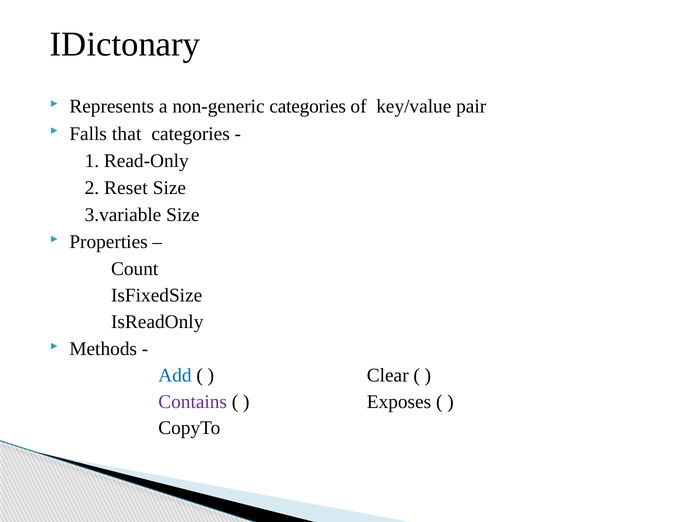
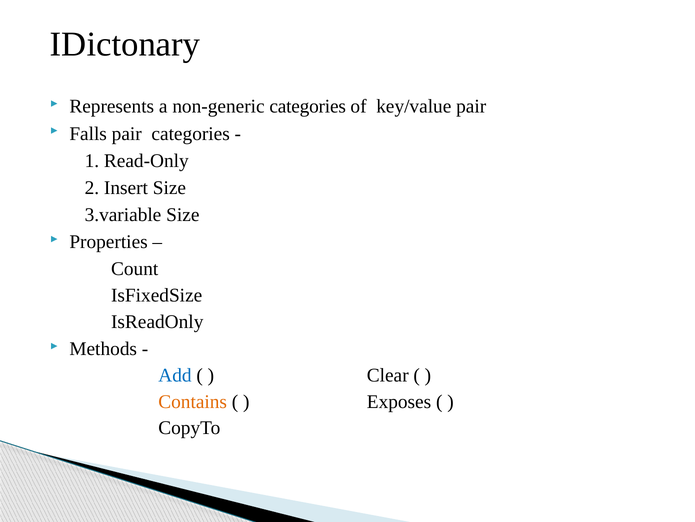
Falls that: that -> pair
Reset: Reset -> Insert
Contains colour: purple -> orange
